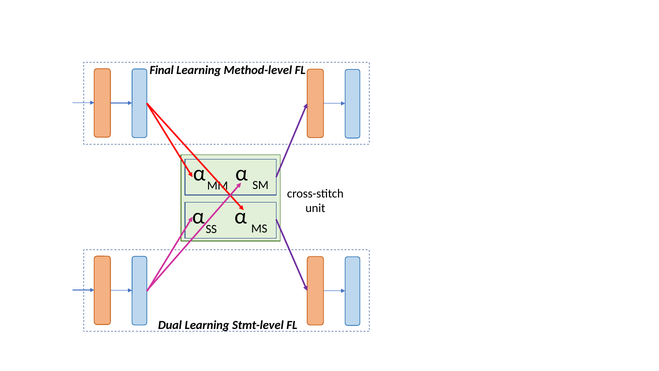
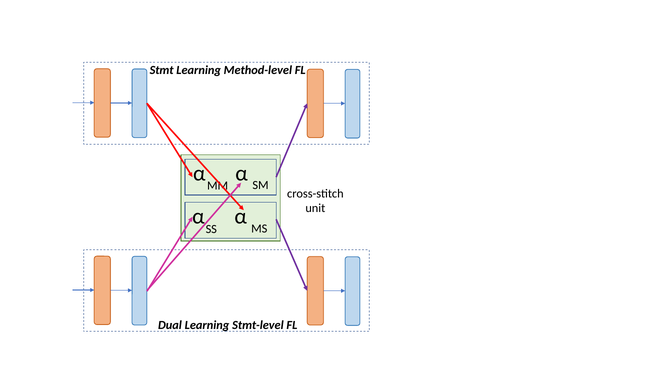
Final: Final -> Stmt
